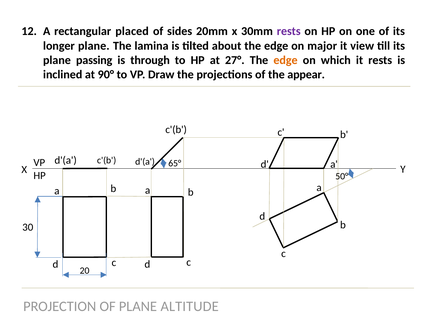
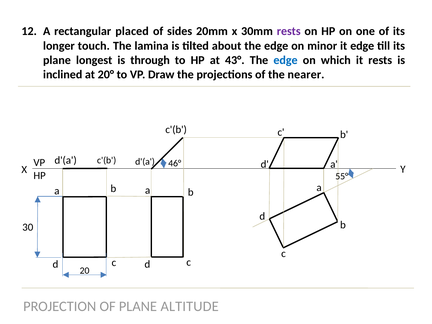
longer plane: plane -> touch
major: major -> minor
it view: view -> edge
passing: passing -> longest
27°: 27° -> 43°
edge at (286, 60) colour: orange -> blue
90°: 90° -> 20°
appear: appear -> nearer
65°: 65° -> 46°
50°: 50° -> 55°
